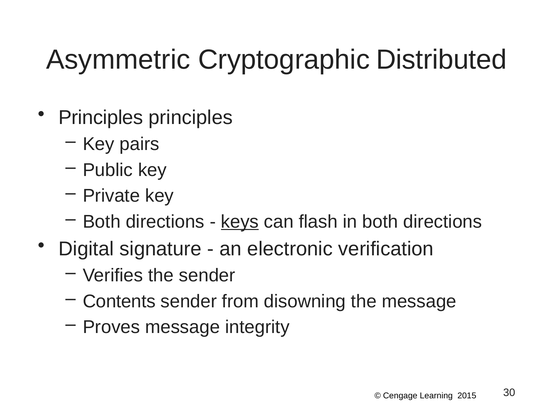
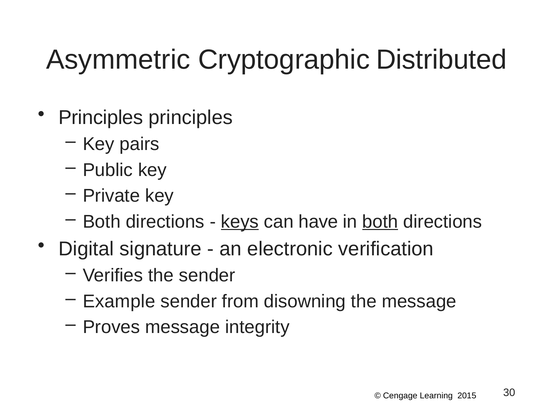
flash: flash -> have
both at (380, 222) underline: none -> present
Contents: Contents -> Example
